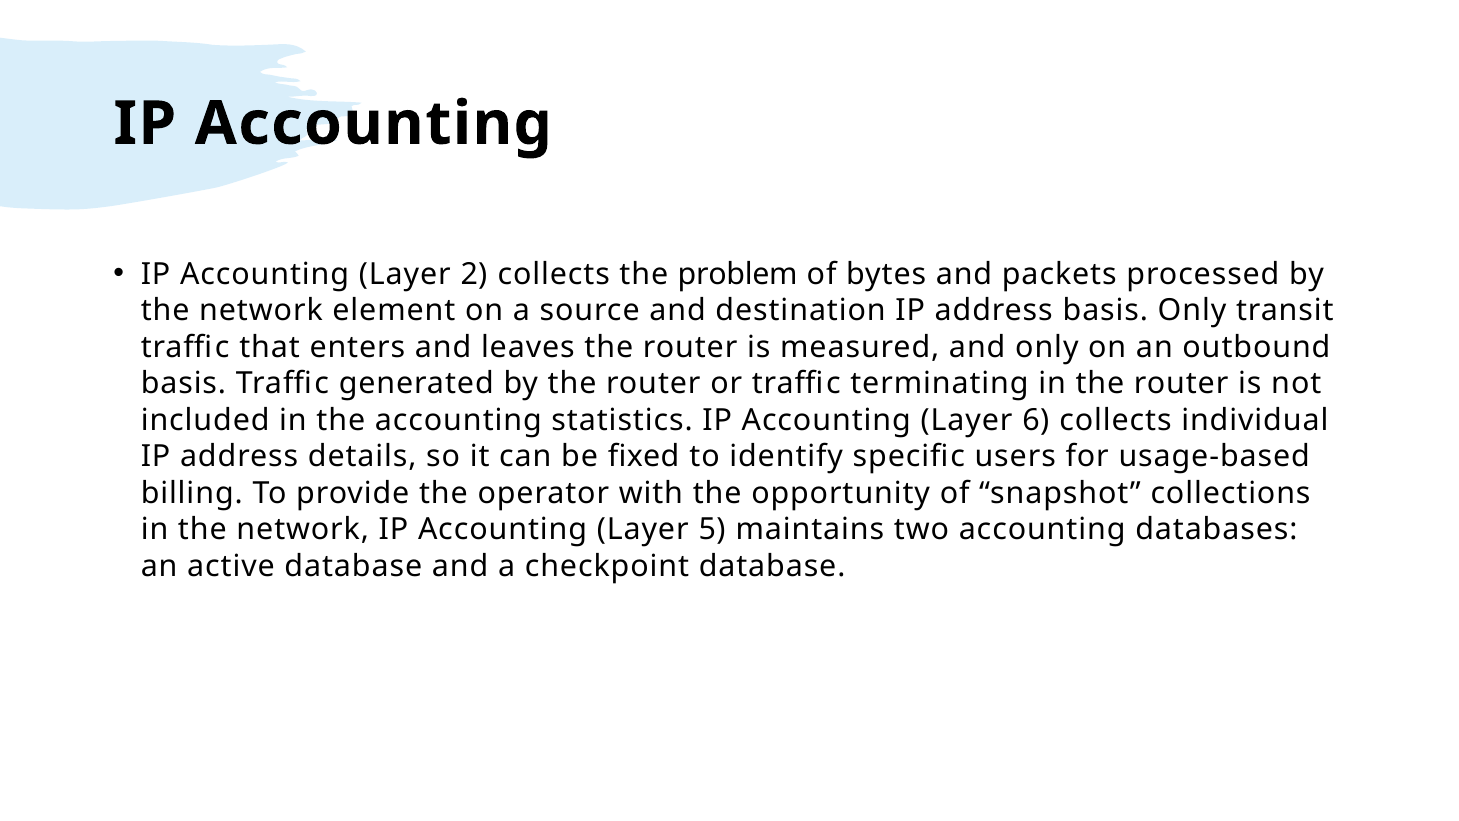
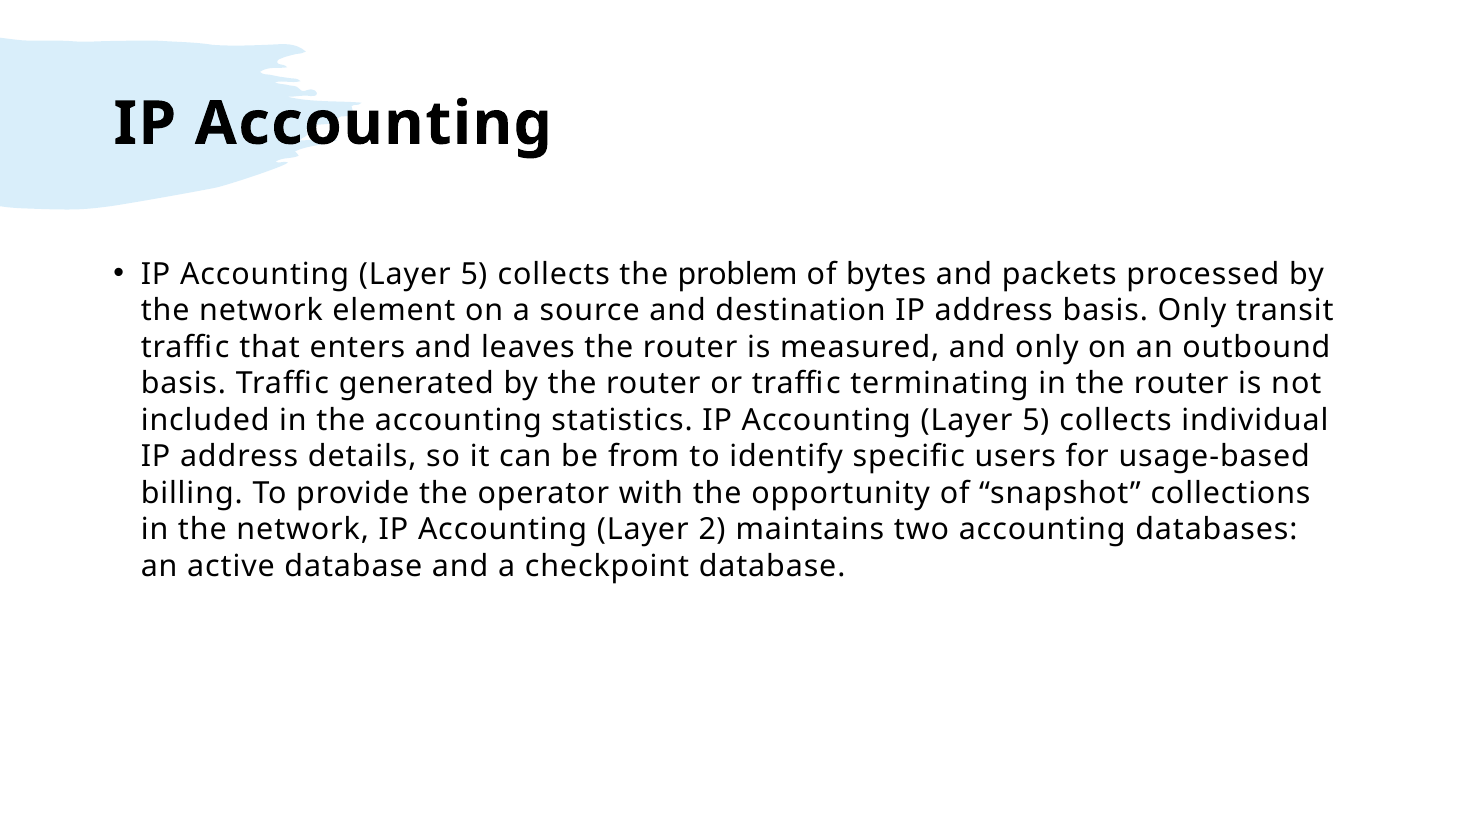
2 at (474, 274): 2 -> 5
6 at (1036, 420): 6 -> 5
fixed: fixed -> from
5: 5 -> 2
